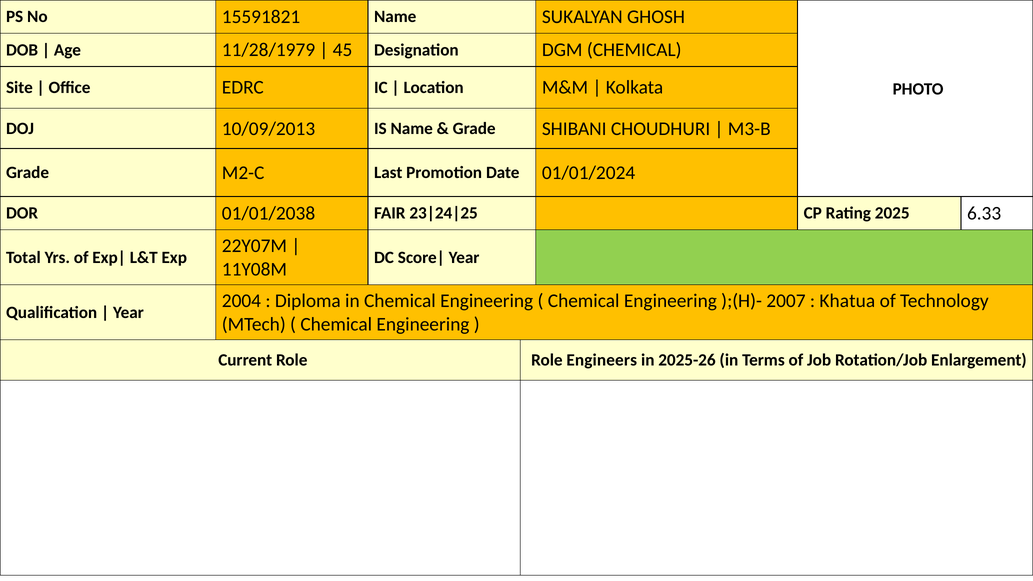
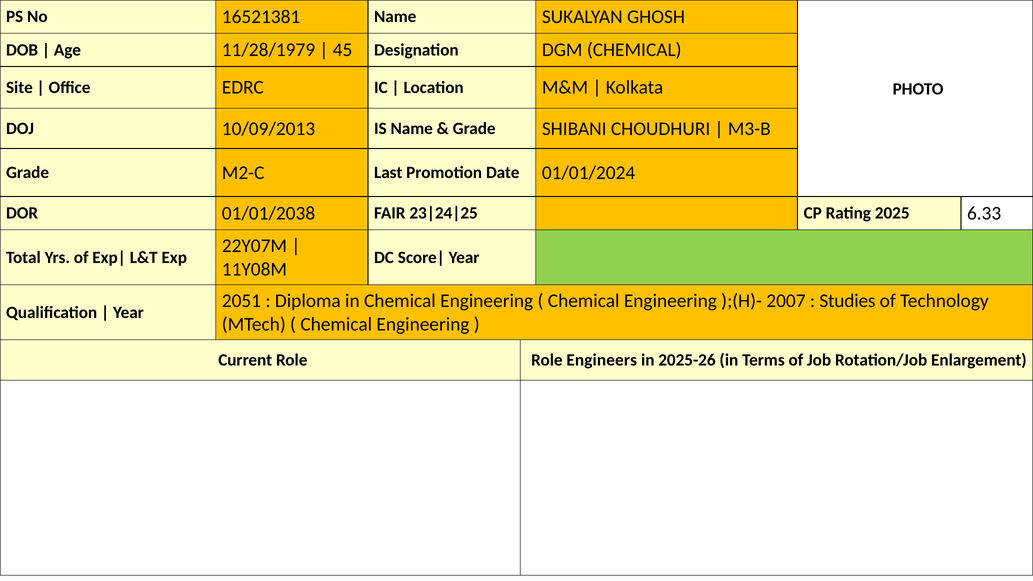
15591821: 15591821 -> 16521381
2004: 2004 -> 2051
Khatua: Khatua -> Studies
